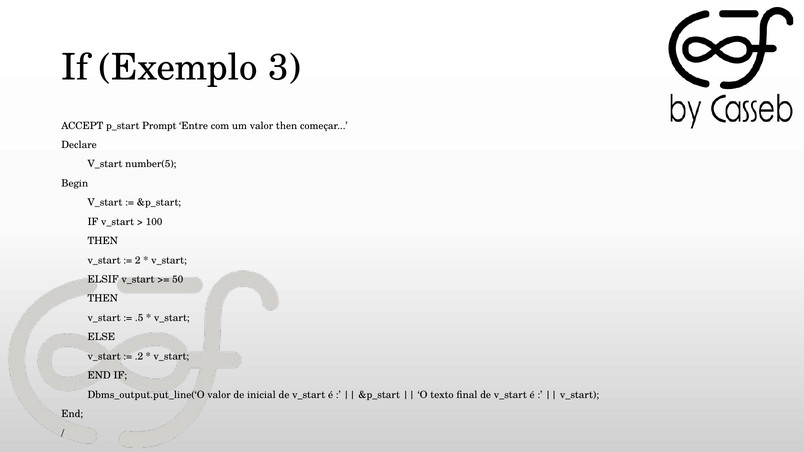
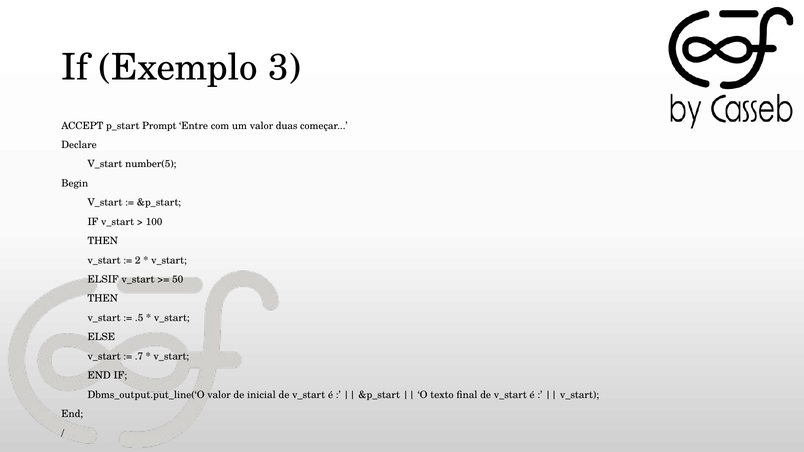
valor then: then -> duas
.2: .2 -> .7
